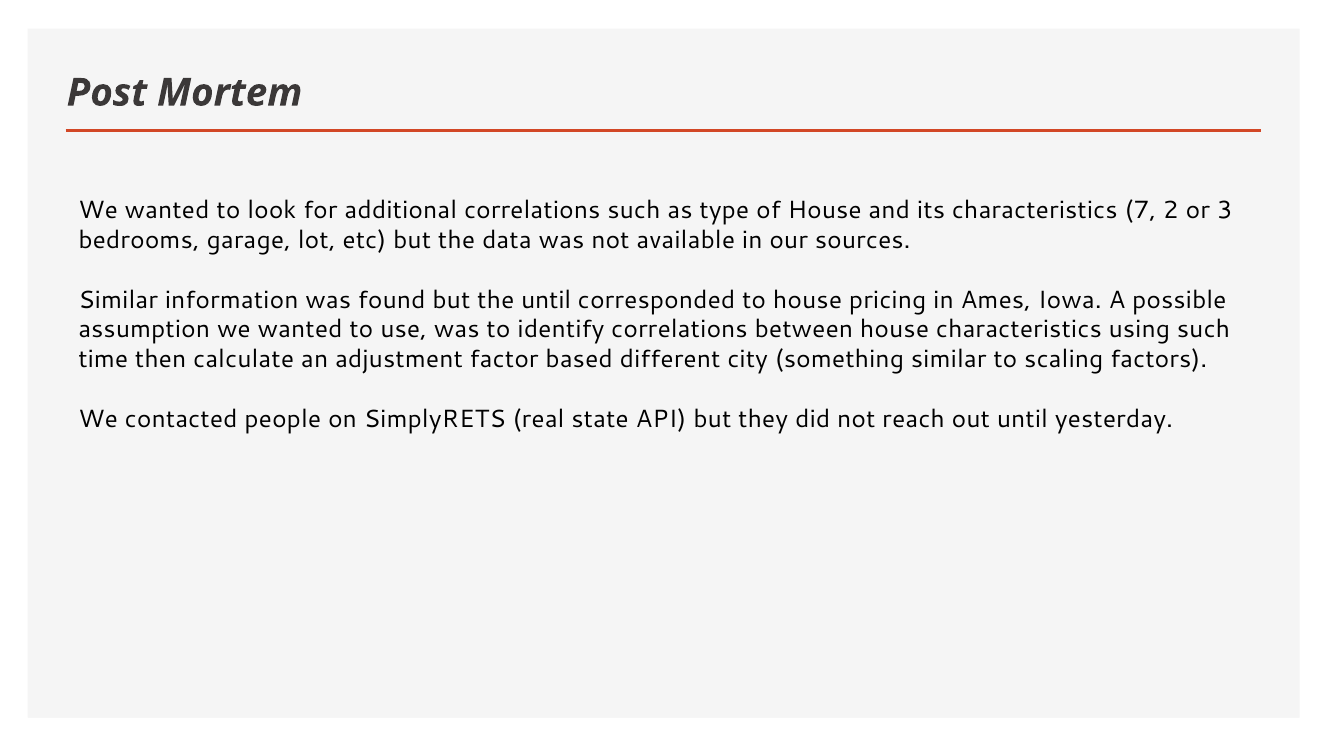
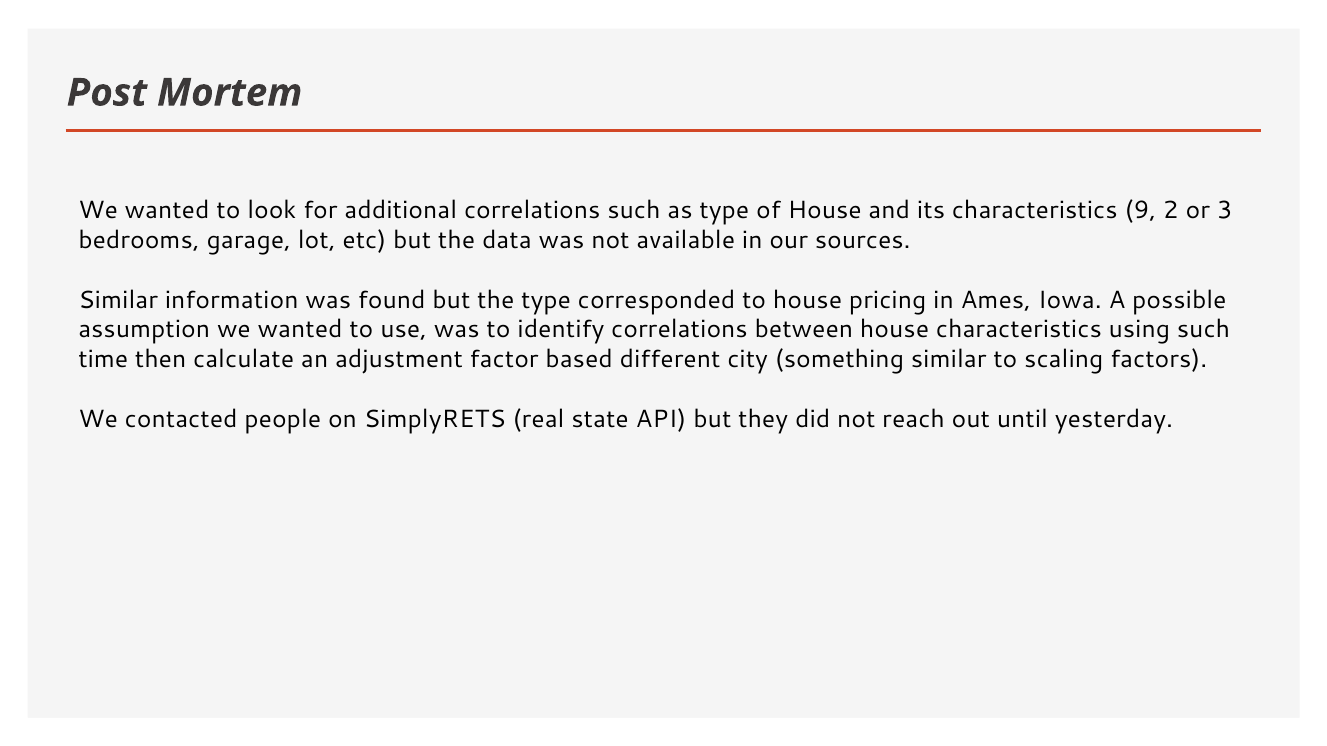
7: 7 -> 9
the until: until -> type
